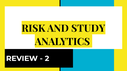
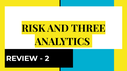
STUDY: STUDY -> THREE
